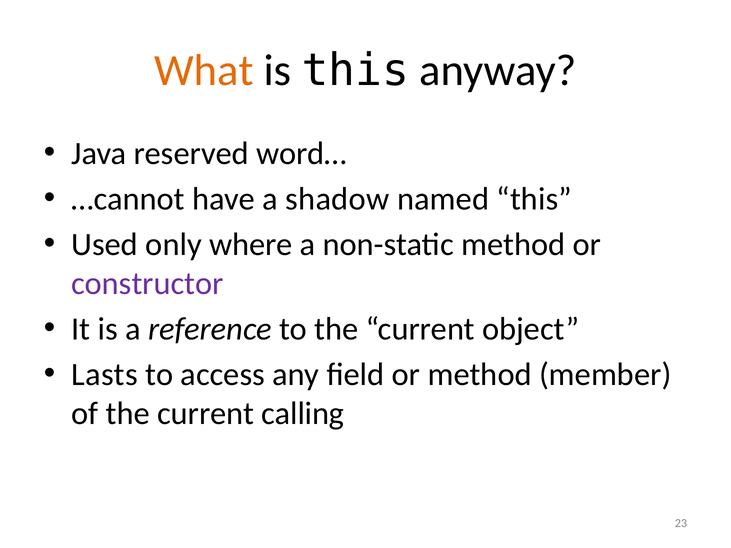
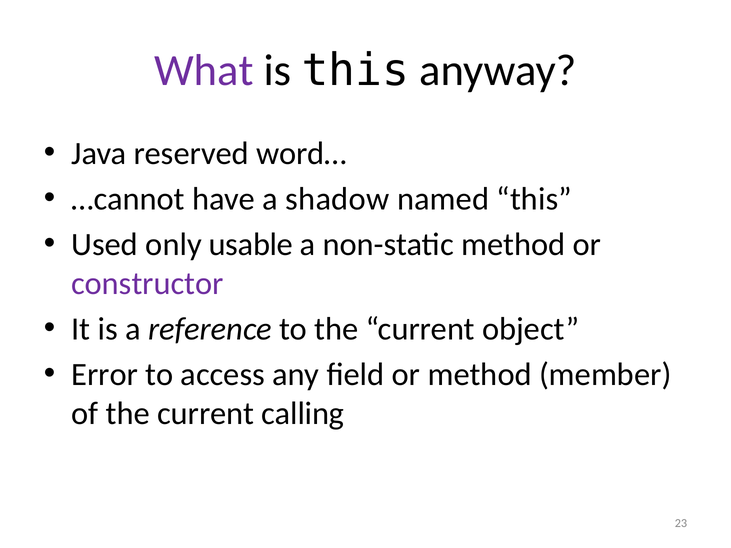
What colour: orange -> purple
where: where -> usable
Lasts: Lasts -> Error
